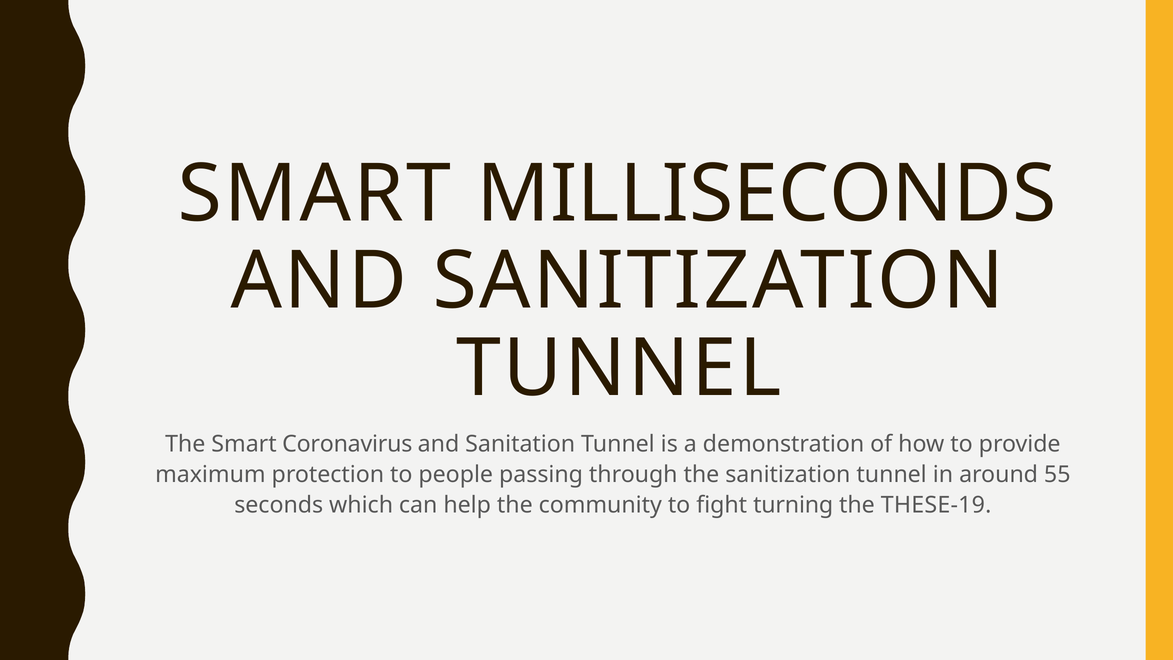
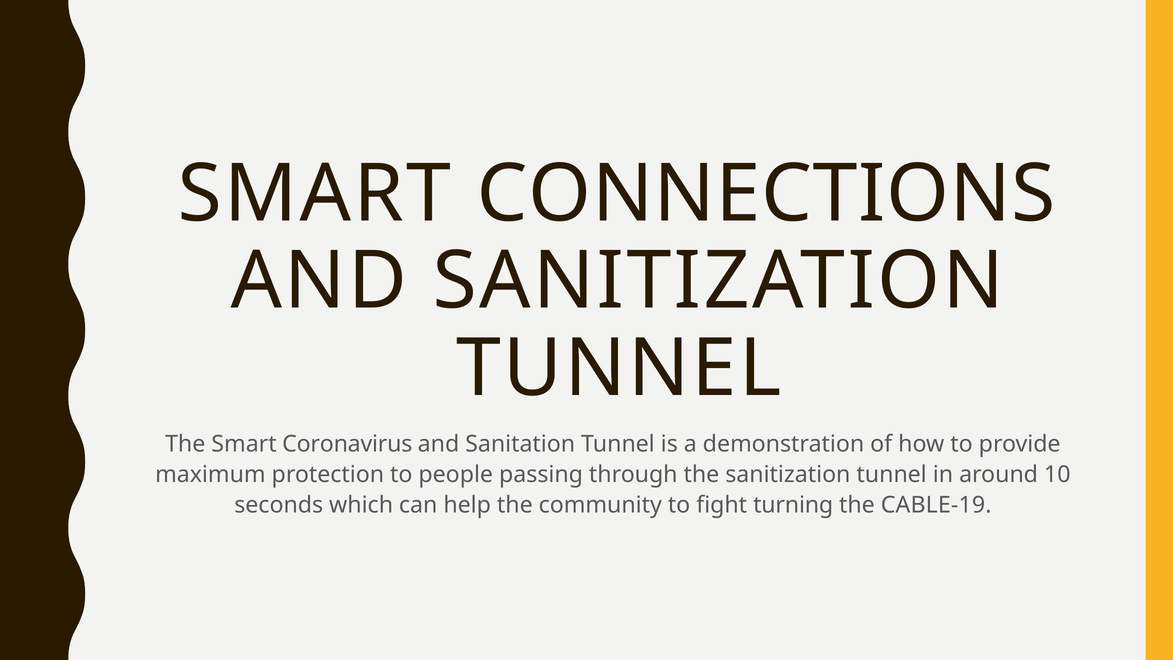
MILLISECONDS: MILLISECONDS -> CONNECTIONS
55: 55 -> 10
THESE-19: THESE-19 -> CABLE-19
